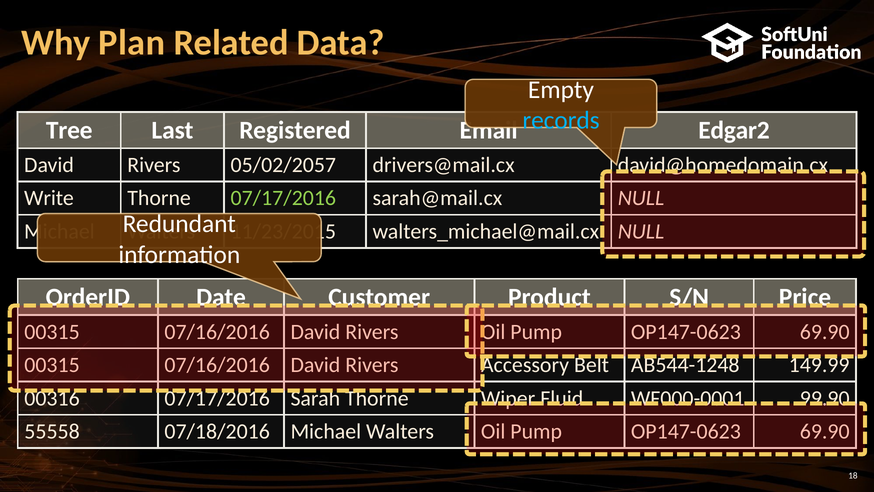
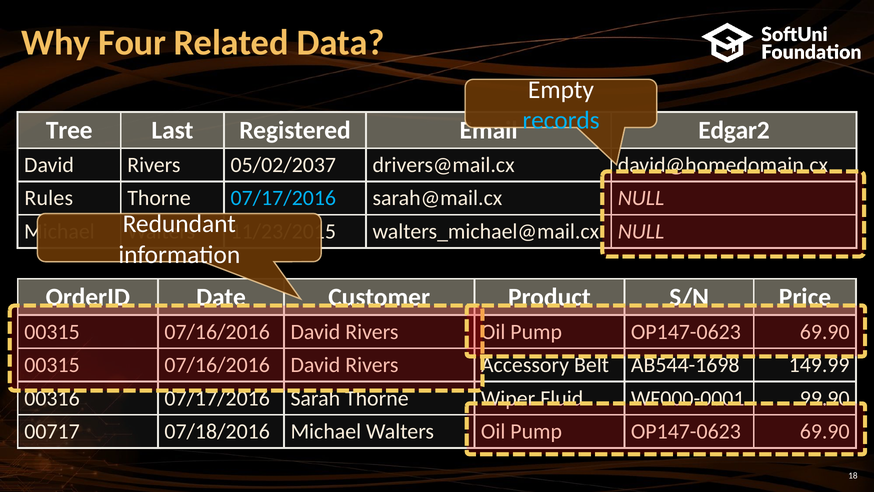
Plan: Plan -> Four
05/02/2057: 05/02/2057 -> 05/02/2037
Write: Write -> Rules
07/17/2016 at (283, 198) colour: light green -> light blue
AB544-1248: AB544-1248 -> AB544-1698
55558: 55558 -> 00717
